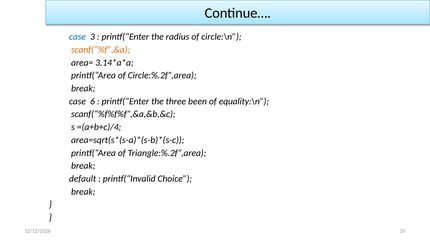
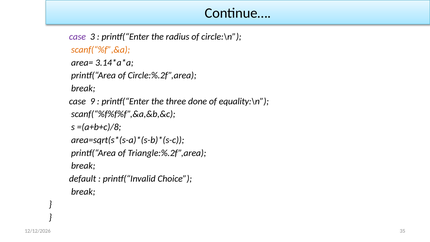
case at (77, 37) colour: blue -> purple
6: 6 -> 9
been: been -> done
=(a+b+c)/4: =(a+b+c)/4 -> =(a+b+c)/8
